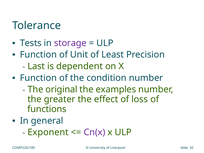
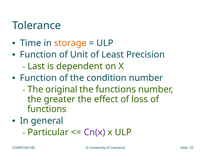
Tests: Tests -> Time
storage colour: purple -> orange
the examples: examples -> functions
Exponent: Exponent -> Particular
